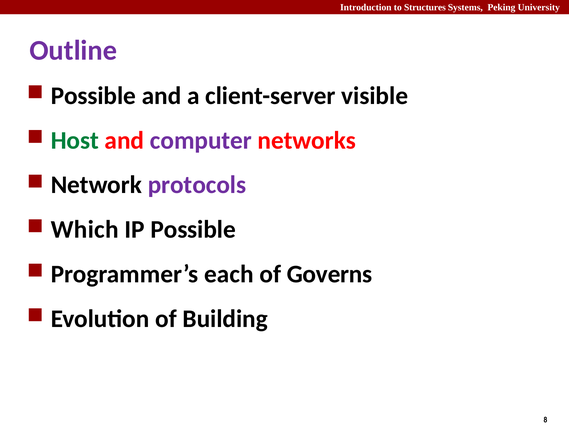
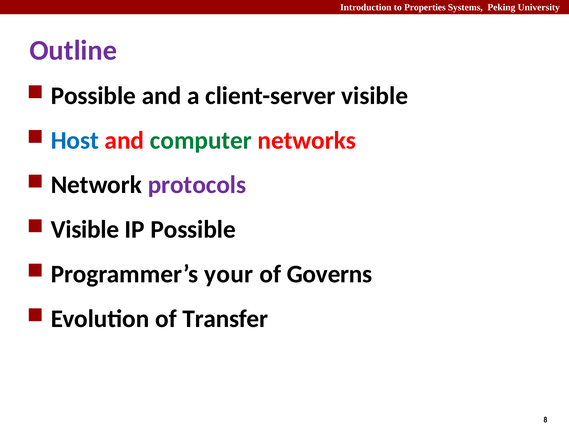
Structures: Structures -> Properties
Host colour: green -> blue
computer colour: purple -> green
Which at (85, 229): Which -> Visible
each: each -> your
Building: Building -> Transfer
